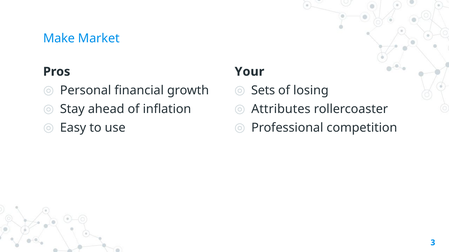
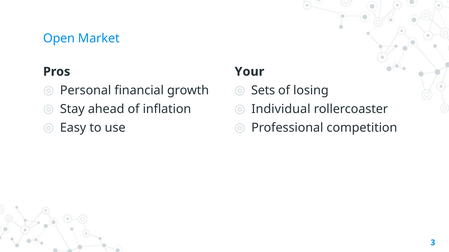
Make: Make -> Open
Attributes: Attributes -> Individual
